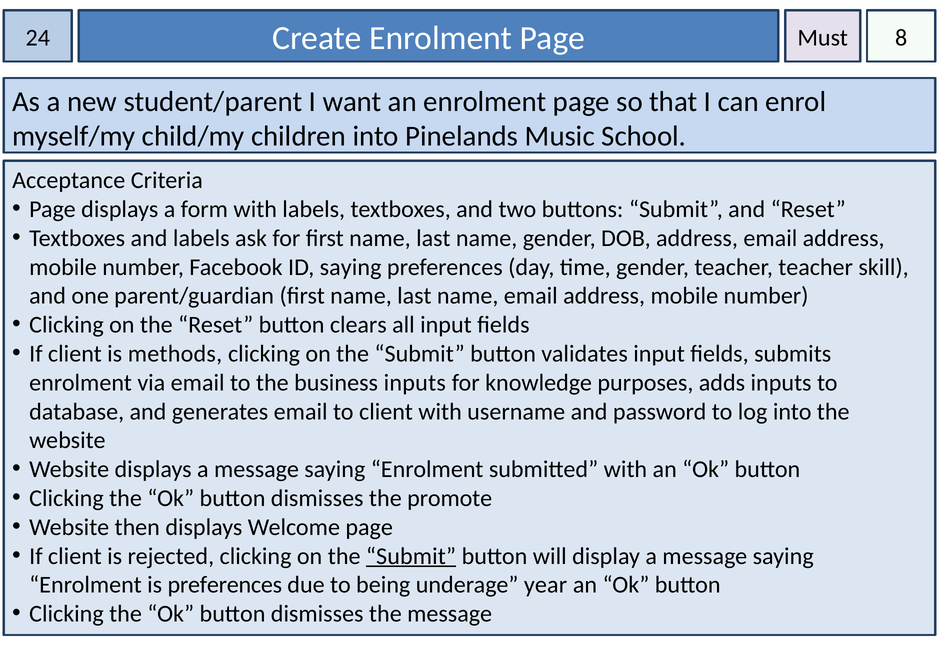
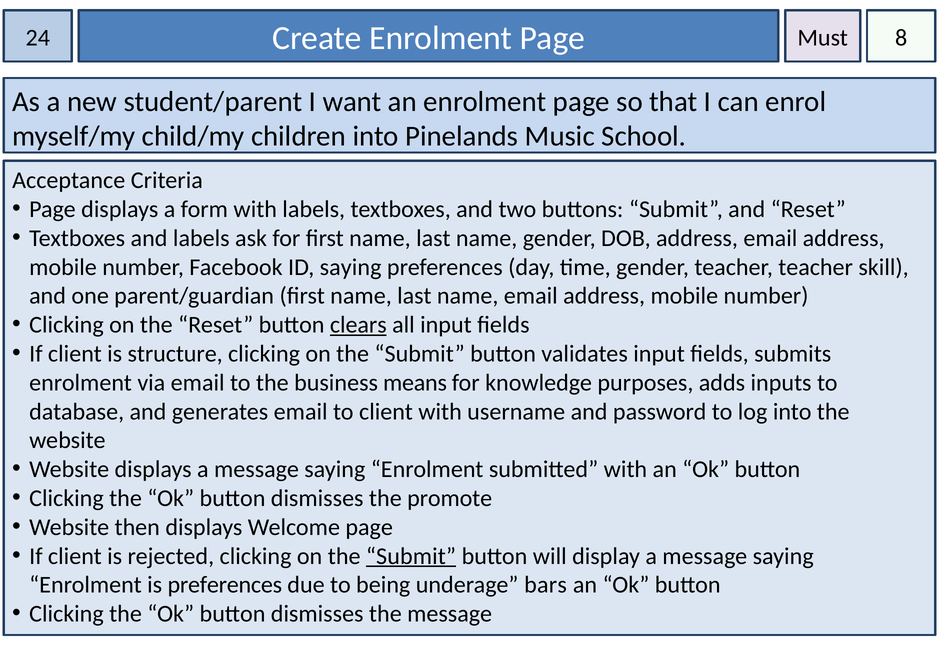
clears underline: none -> present
methods: methods -> structure
business inputs: inputs -> means
year: year -> bars
